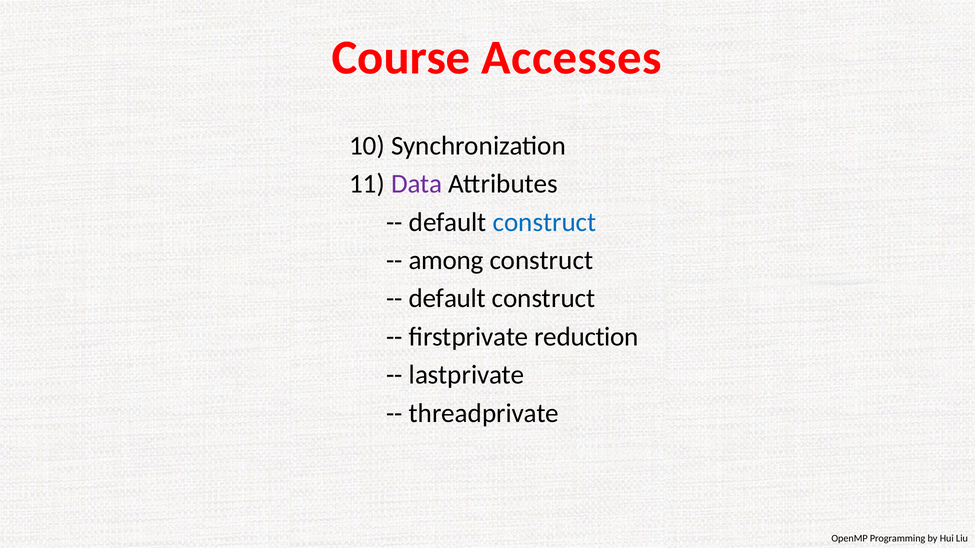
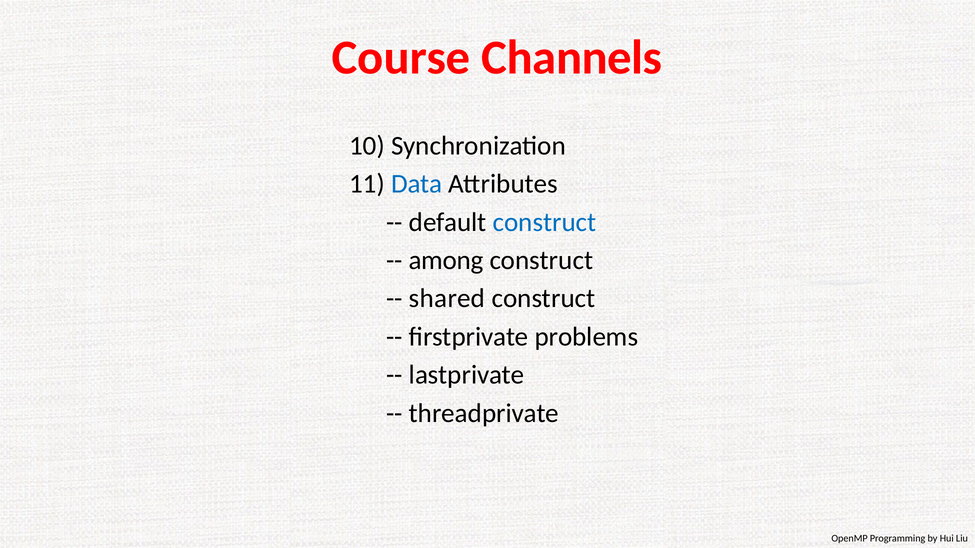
Accesses: Accesses -> Channels
Data colour: purple -> blue
default at (447, 299): default -> shared
reduction: reduction -> problems
